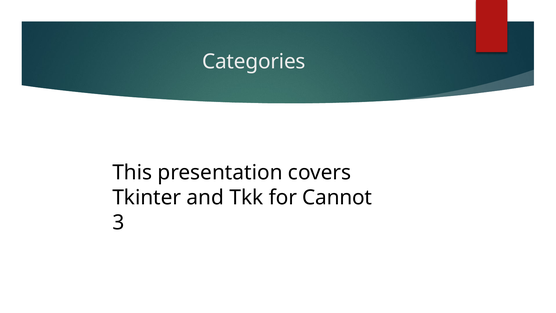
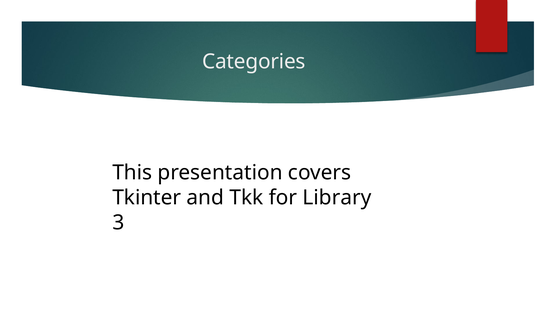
Cannot: Cannot -> Library
